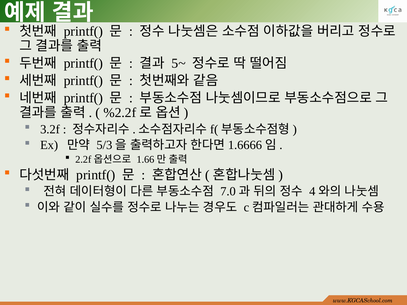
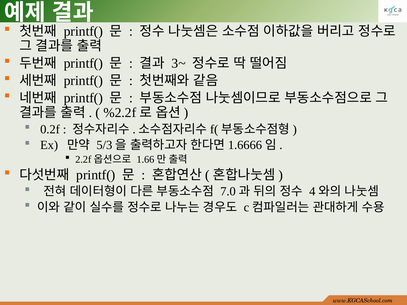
5~: 5~ -> 3~
3.2f: 3.2f -> 0.2f
